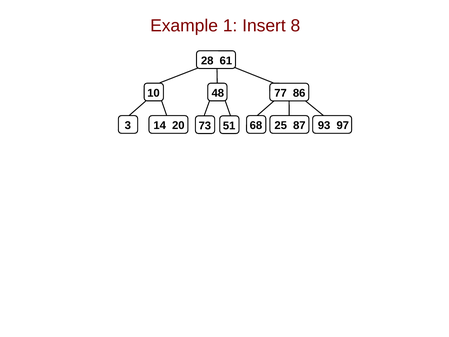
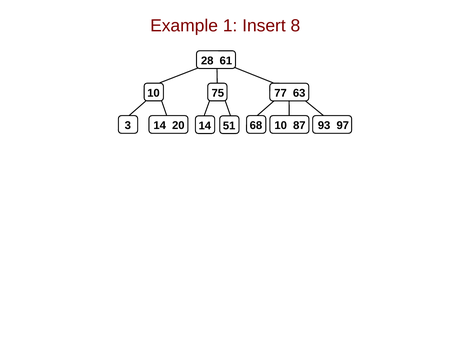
48: 48 -> 75
86: 86 -> 63
3 73: 73 -> 14
20 25: 25 -> 10
